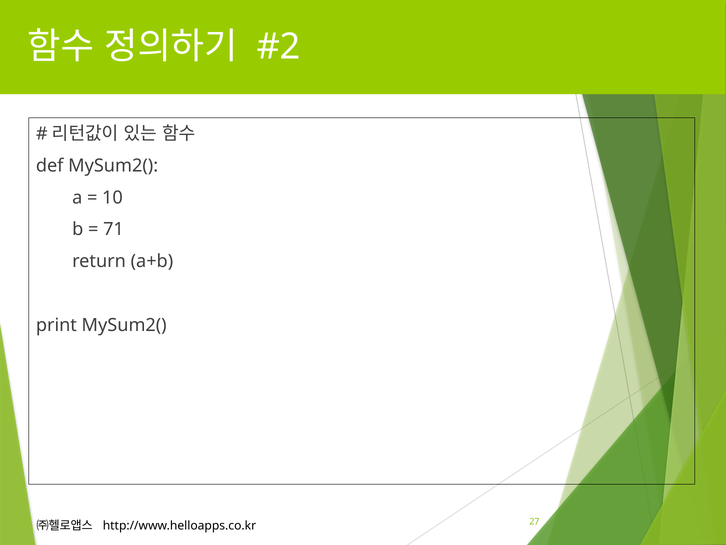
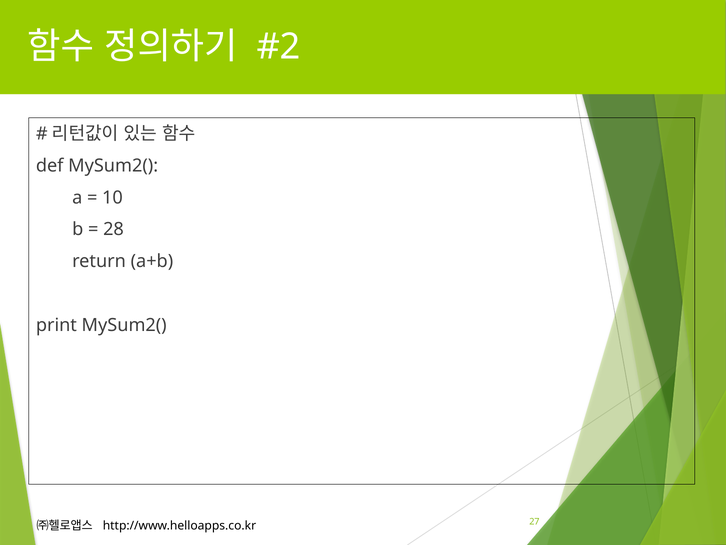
71: 71 -> 28
